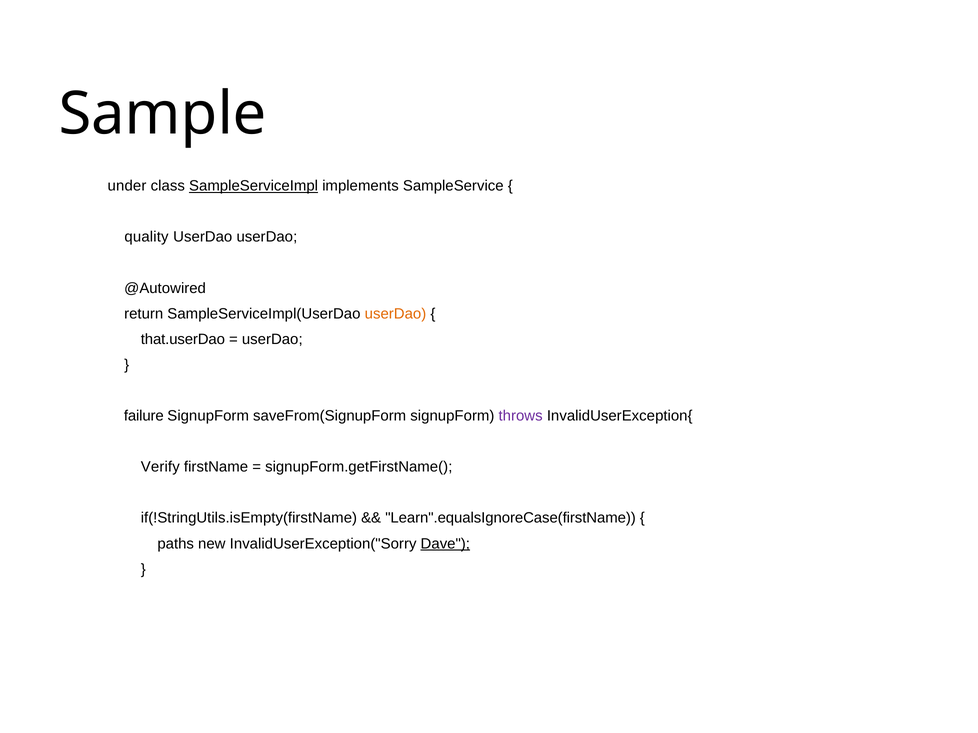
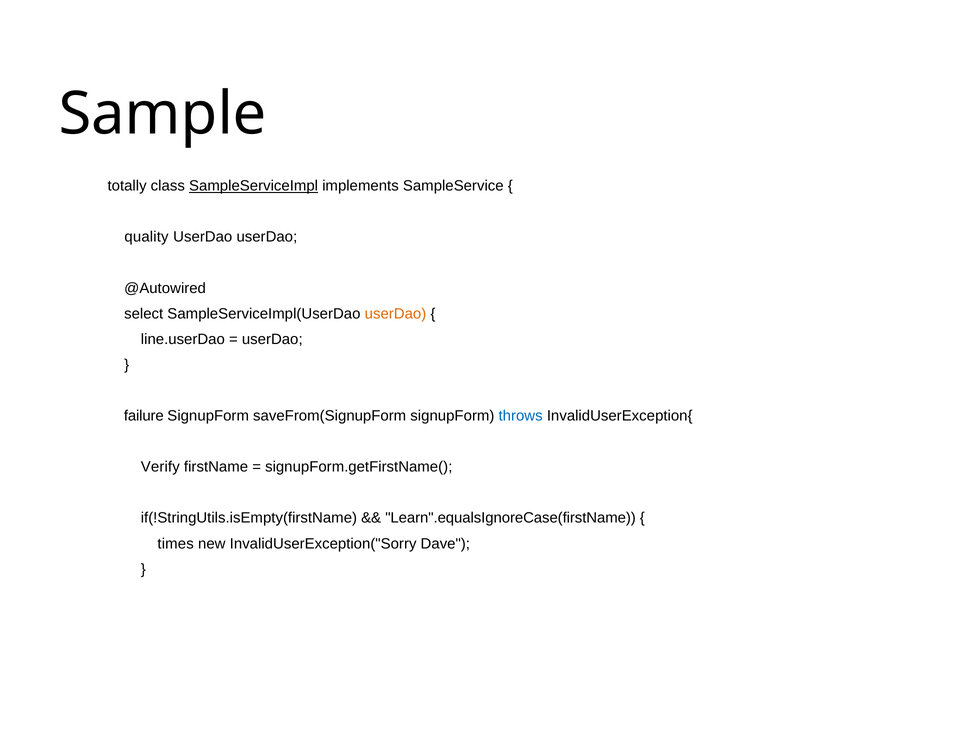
under: under -> totally
return: return -> select
that.userDao: that.userDao -> line.userDao
throws colour: purple -> blue
paths: paths -> times
Dave underline: present -> none
